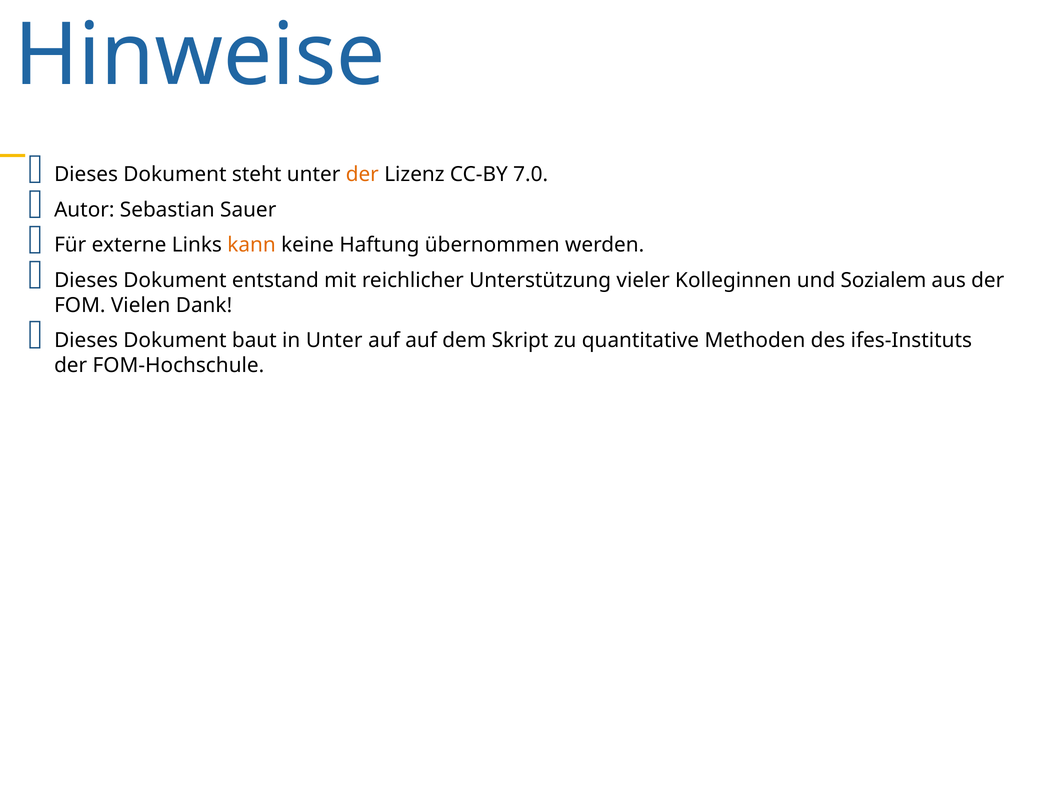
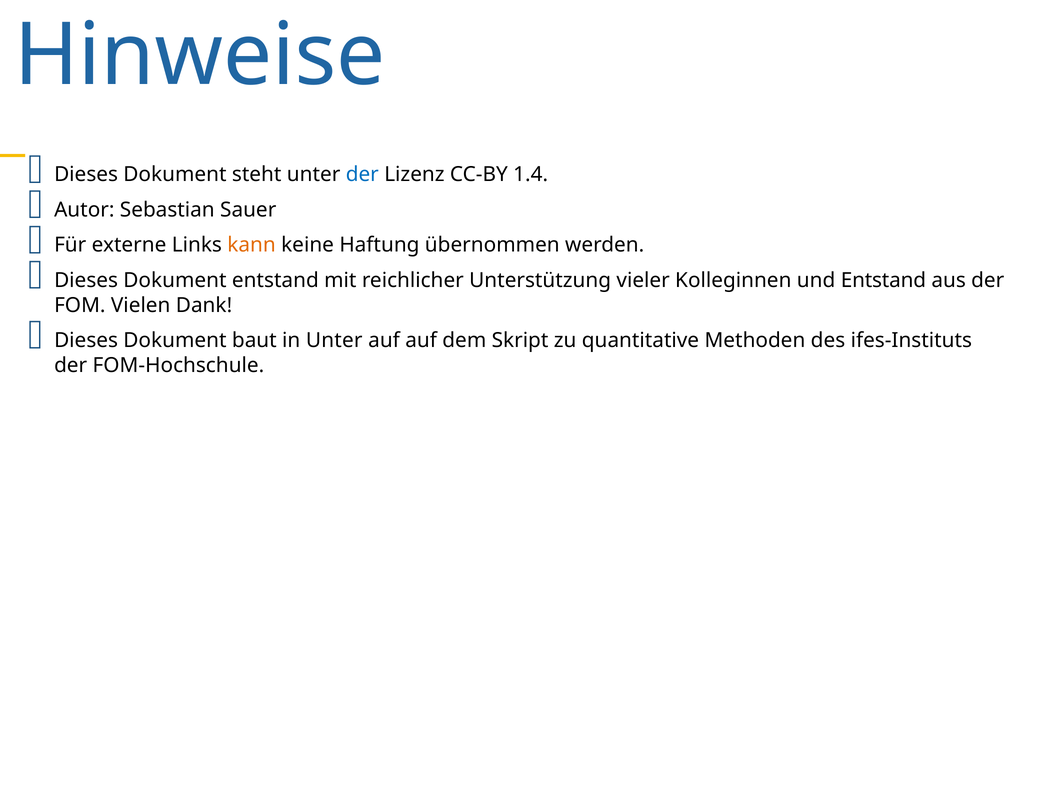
der at (362, 175) colour: orange -> blue
7.0: 7.0 -> 1.4
und Sozialem: Sozialem -> Entstand
